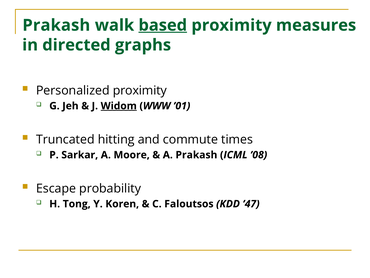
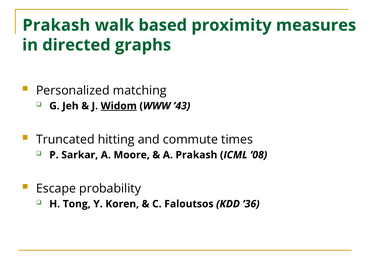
based underline: present -> none
Personalized proximity: proximity -> matching
’01: ’01 -> ’43
’47: ’47 -> ’36
